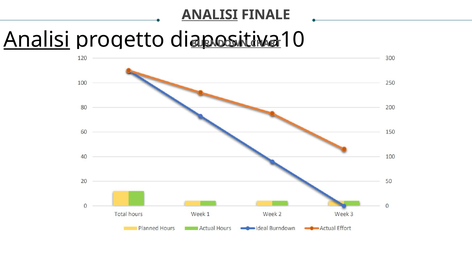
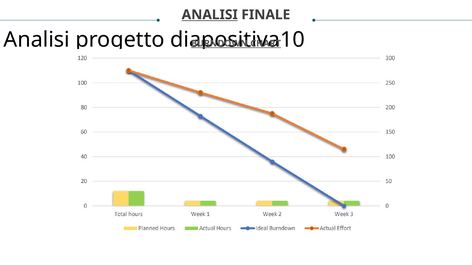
Analisi at (37, 40) underline: present -> none
